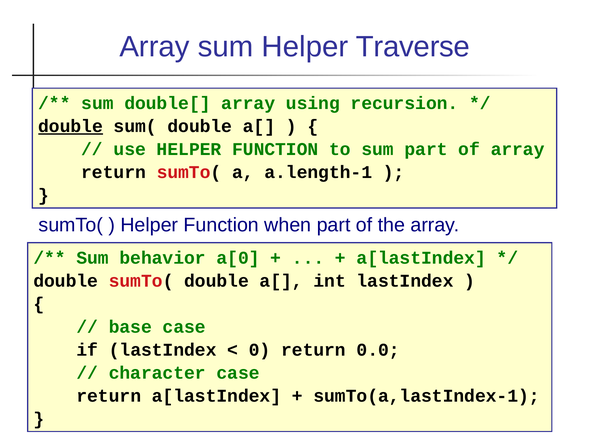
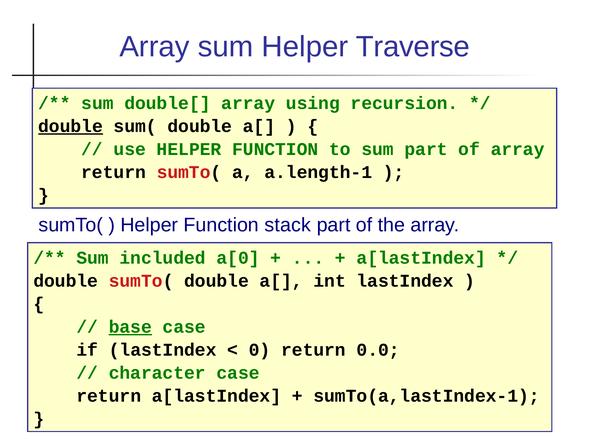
when: when -> stack
behavior: behavior -> included
base underline: none -> present
